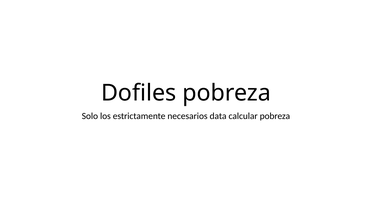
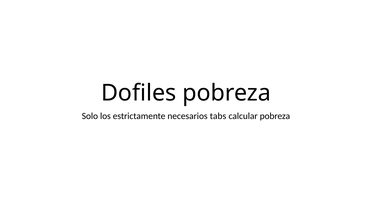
data: data -> tabs
